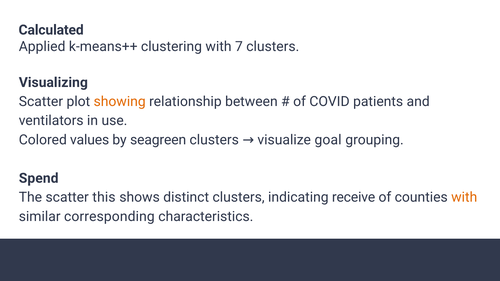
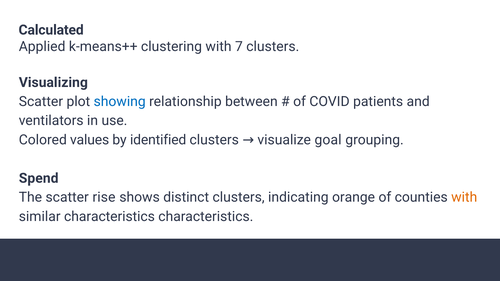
showing colour: orange -> blue
seagreen: seagreen -> identified
this: this -> rise
receive: receive -> orange
similar corresponding: corresponding -> characteristics
